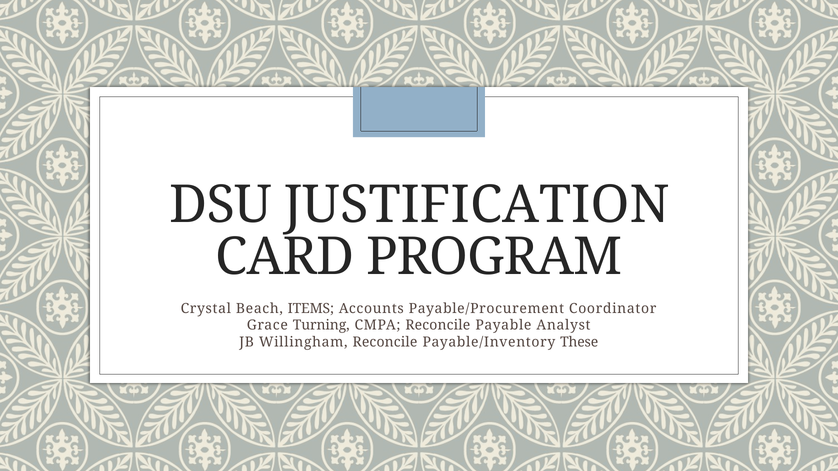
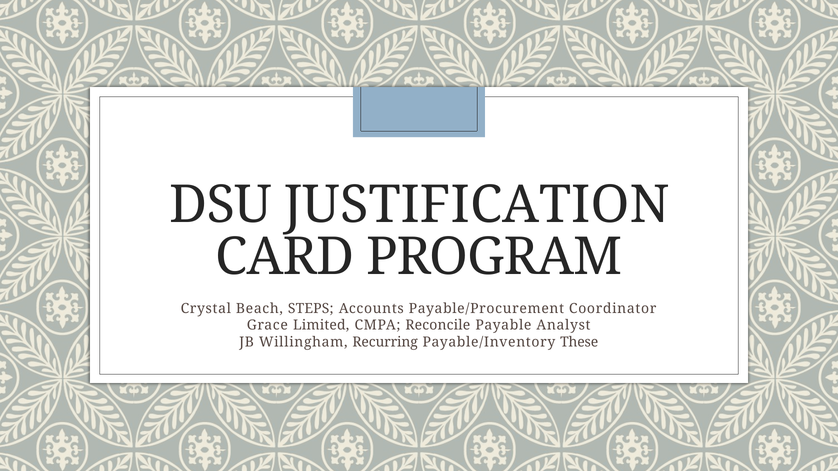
ITEMS: ITEMS -> STEPS
Turning: Turning -> Limited
Willingham Reconcile: Reconcile -> Recurring
